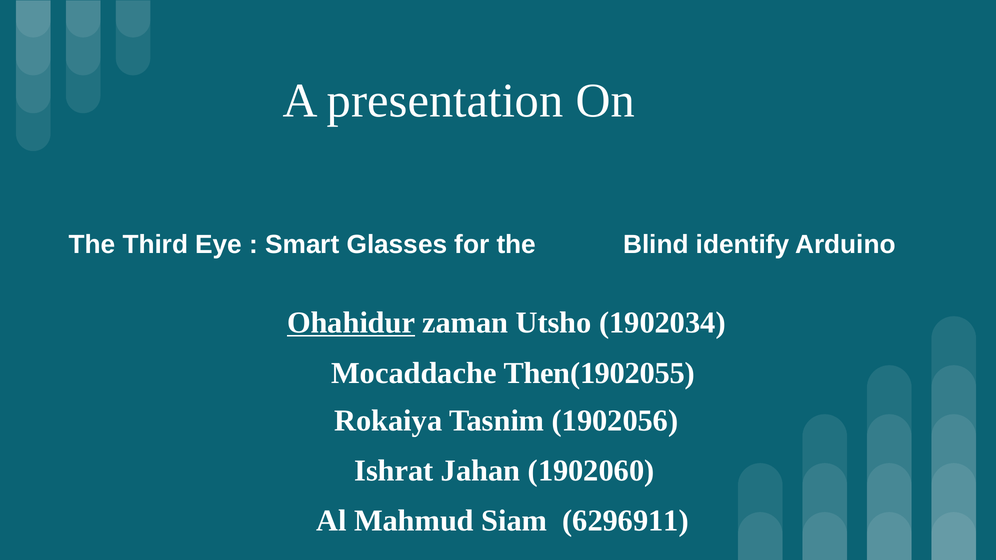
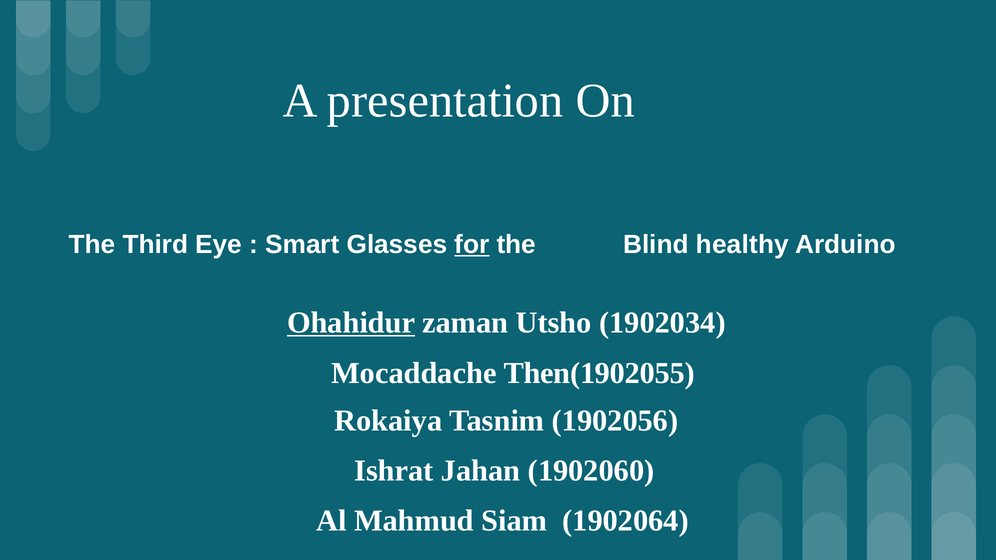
for underline: none -> present
identify: identify -> healthy
6296911: 6296911 -> 1902064
